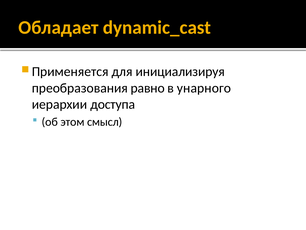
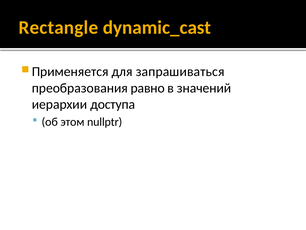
Обладает: Обладает -> Rectangle
инициализируя: инициализируя -> запрашиваться
унарного: унарного -> значений
смысл: смысл -> nullptr
